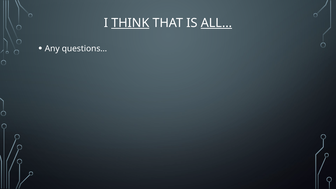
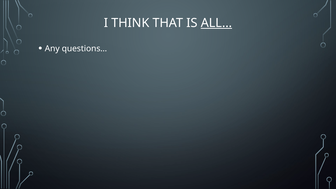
THINK underline: present -> none
